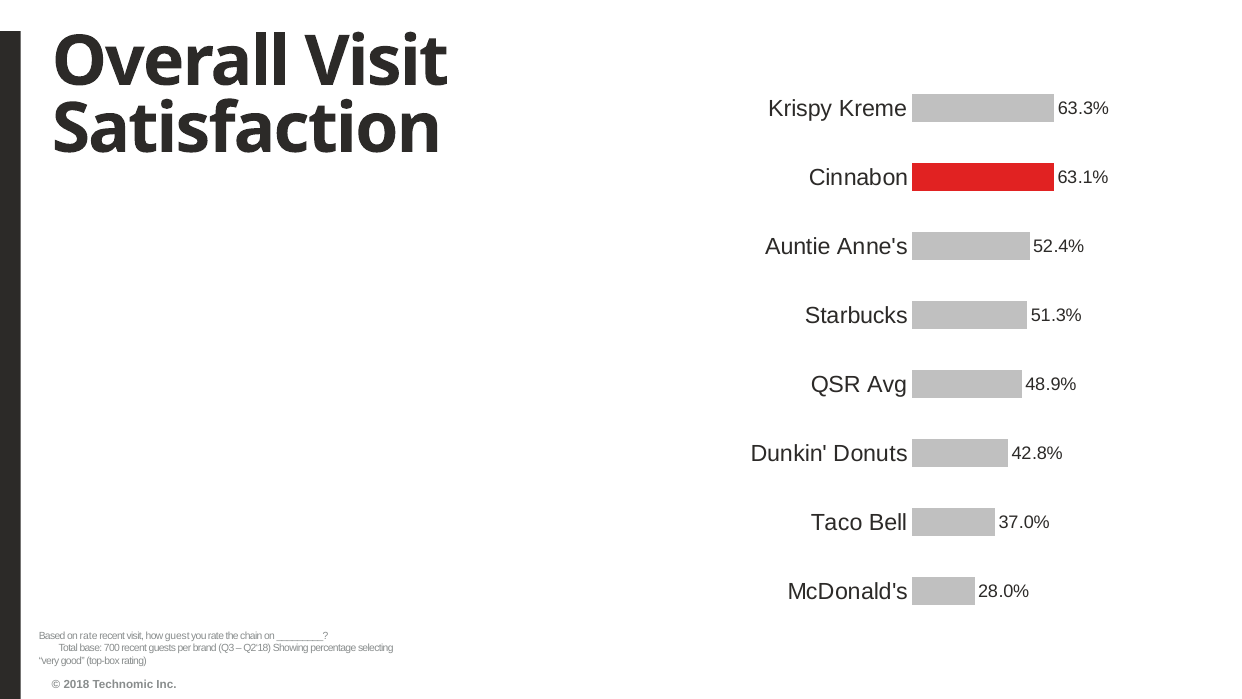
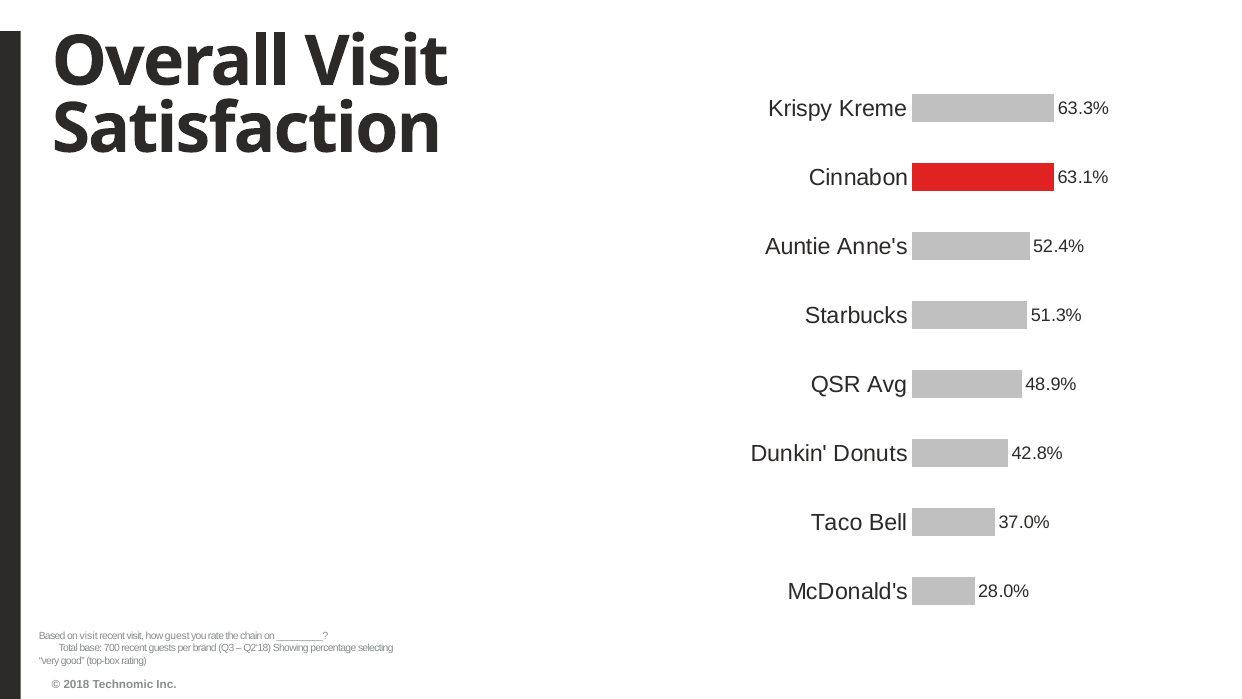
on rate: rate -> visit
